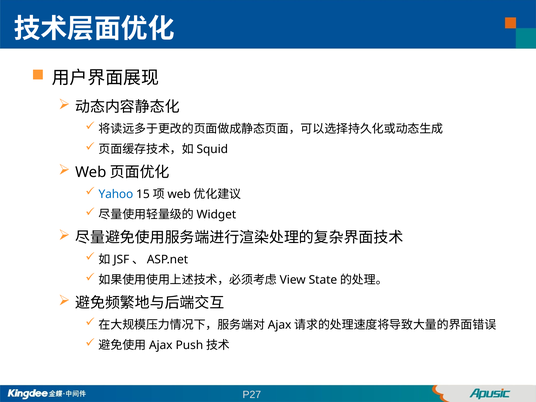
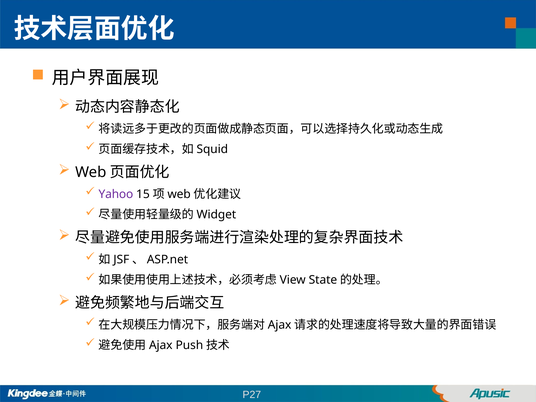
Yahoo colour: blue -> purple
